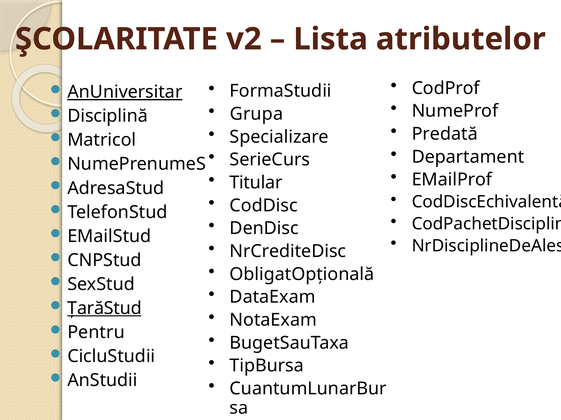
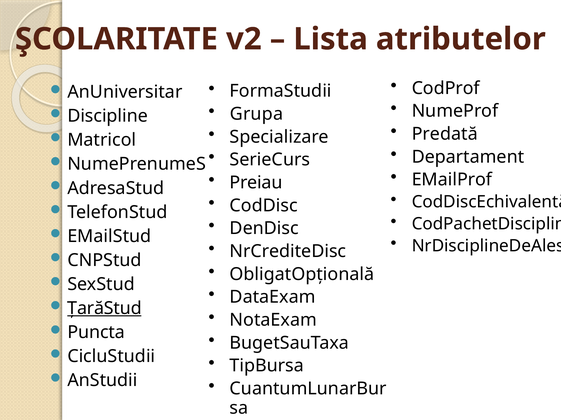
AnUniversitar underline: present -> none
Disciplină: Disciplină -> Discipline
Titular: Titular -> Preiau
Pentru: Pentru -> Puncta
